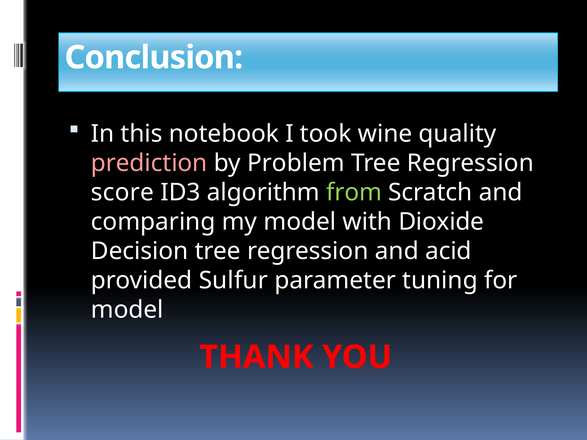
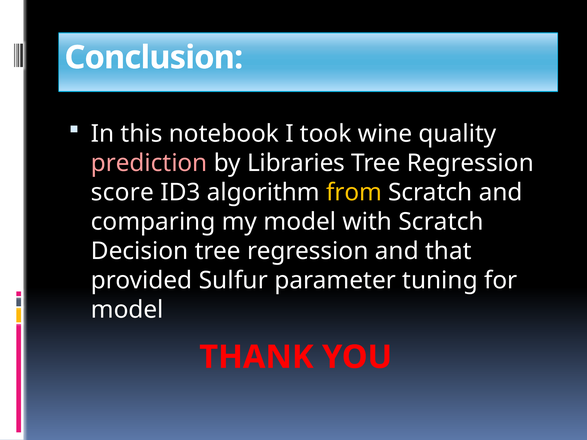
Problem: Problem -> Libraries
from colour: light green -> yellow
with Dioxide: Dioxide -> Scratch
acid: acid -> that
